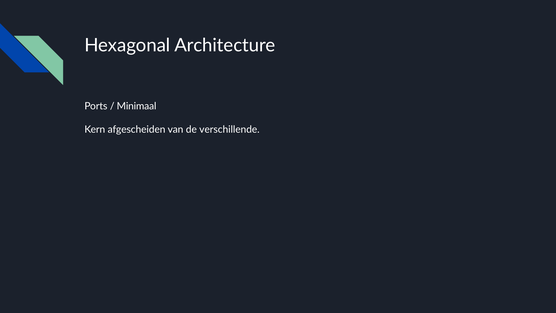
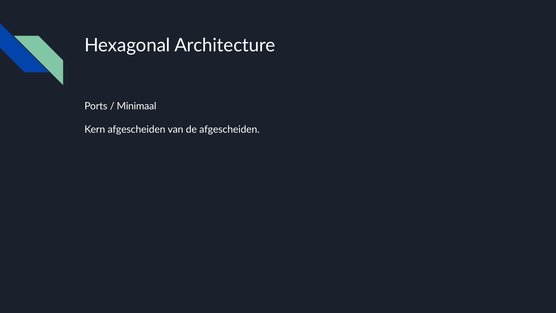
de verschillende: verschillende -> afgescheiden
